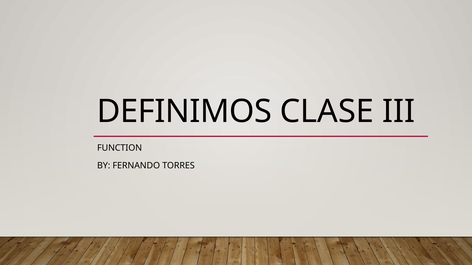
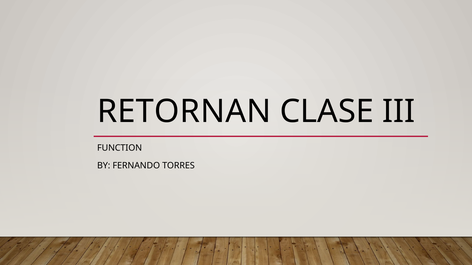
DEFINIMOS: DEFINIMOS -> RETORNAN
